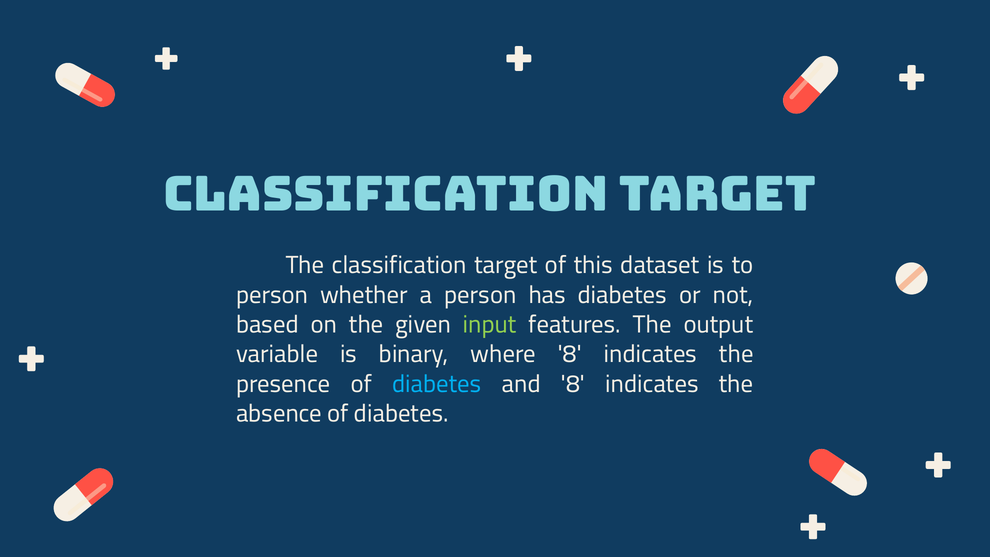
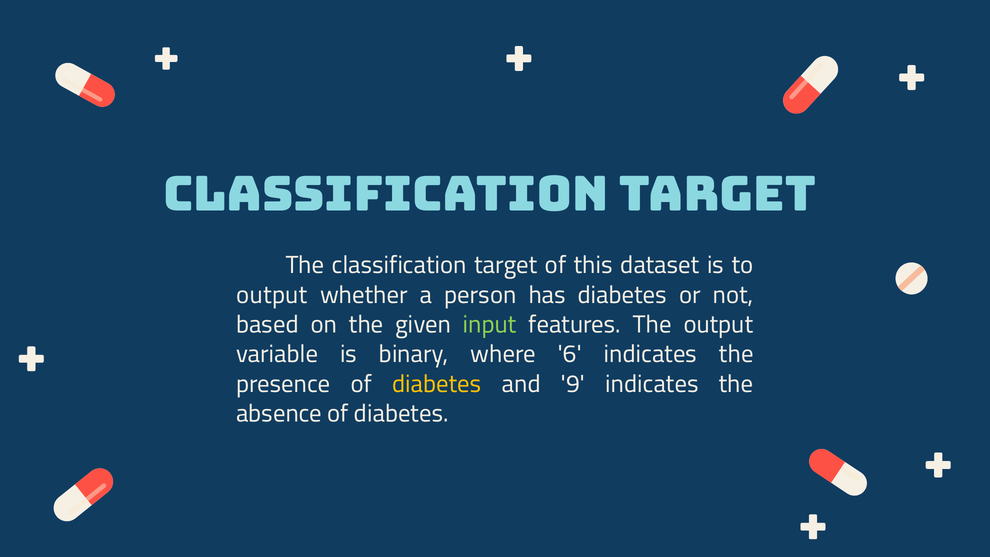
person at (272, 295): person -> output
where 8: 8 -> 6
diabetes at (437, 384) colour: light blue -> yellow
and 8: 8 -> 9
